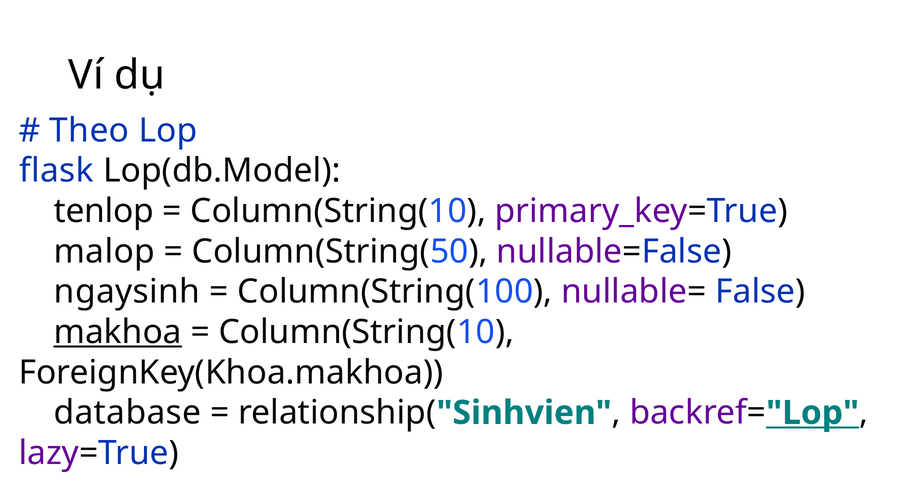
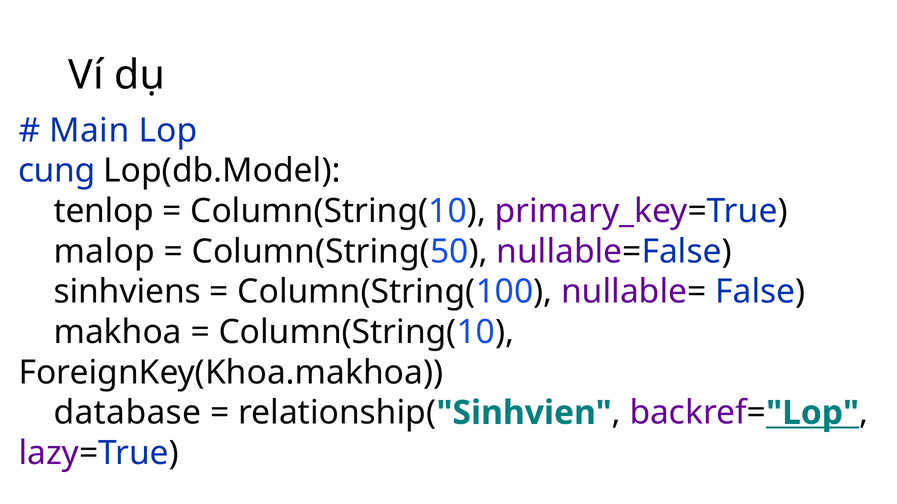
Theo: Theo -> Main
flask: flask -> cung
ngaysinh: ngaysinh -> sinhviens
makhoa underline: present -> none
